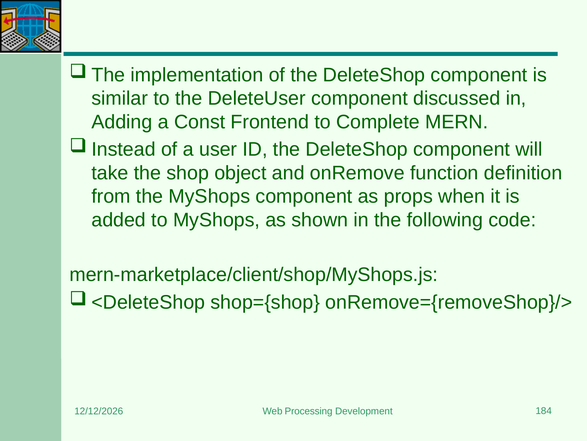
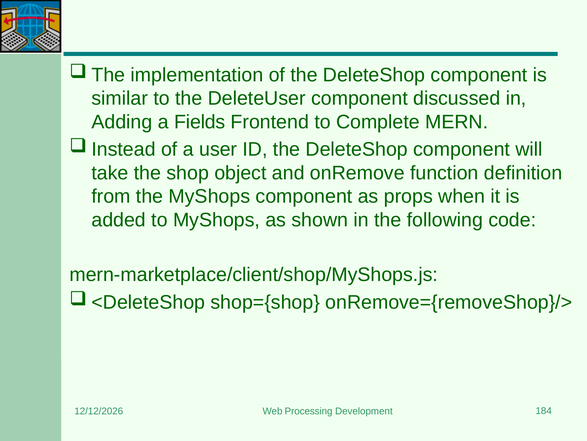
Const: Const -> Fields
